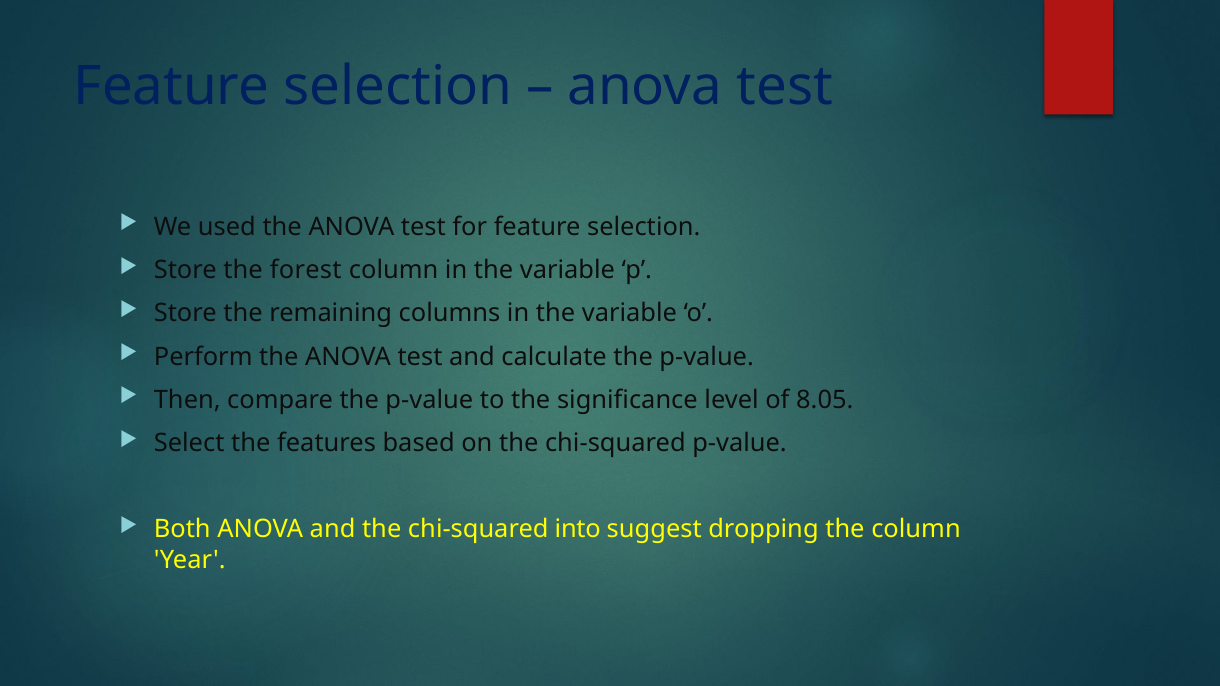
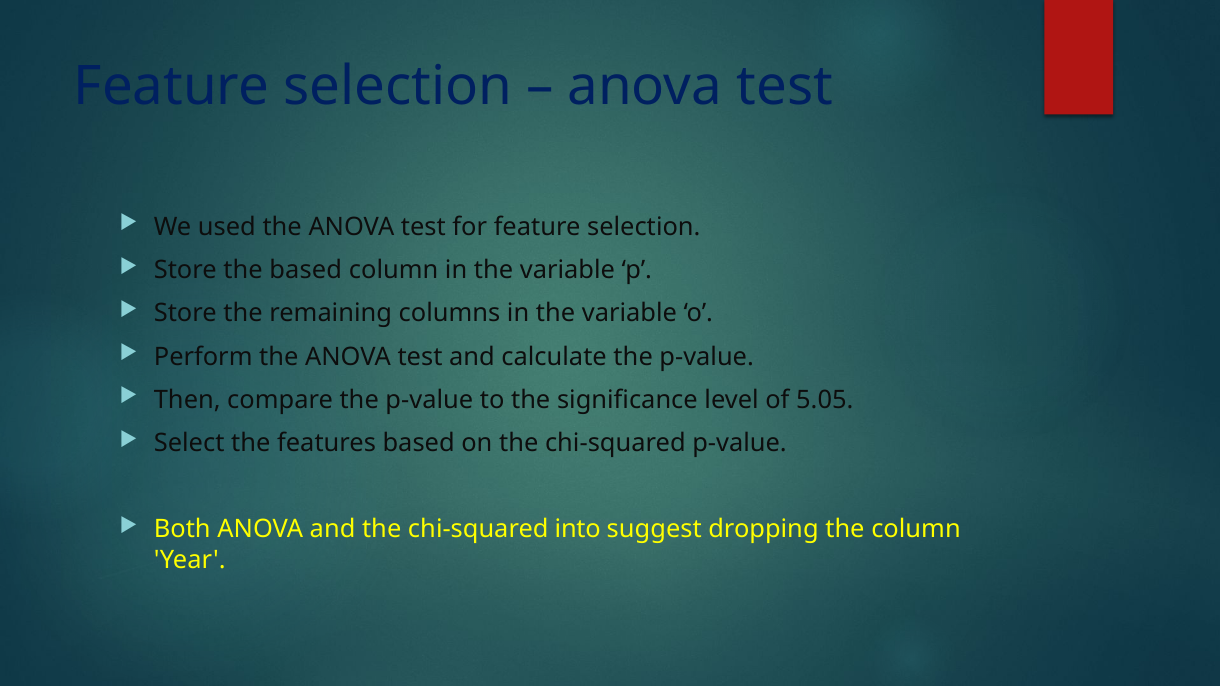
the forest: forest -> based
8.05: 8.05 -> 5.05
